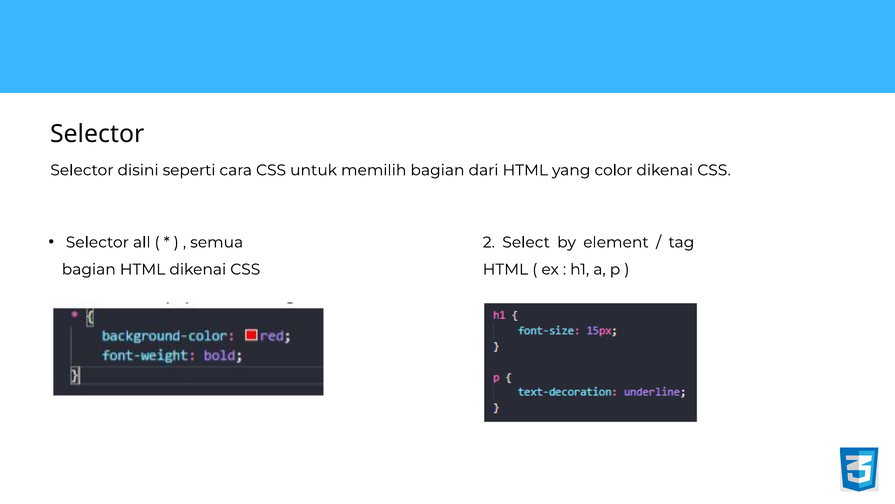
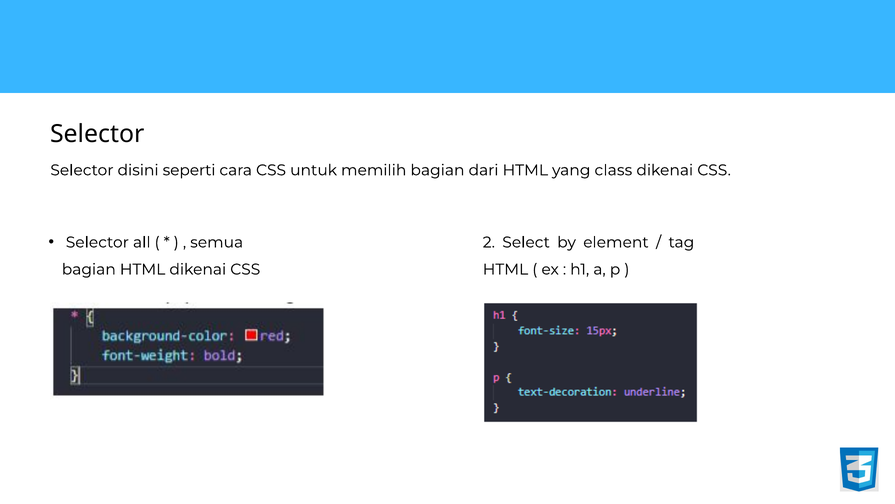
color: color -> class
